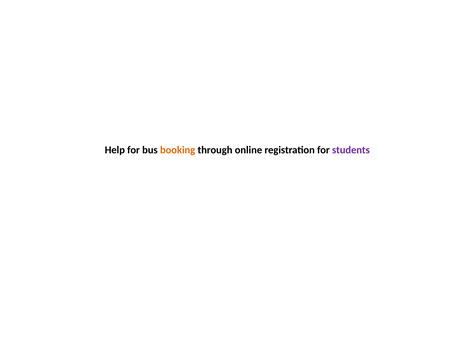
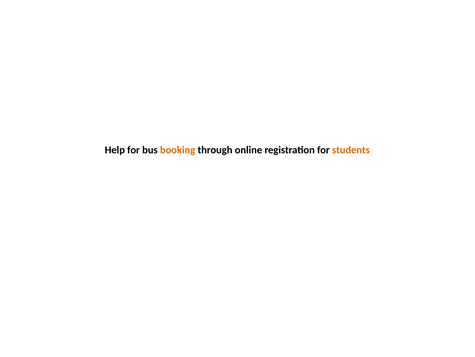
students colour: purple -> orange
